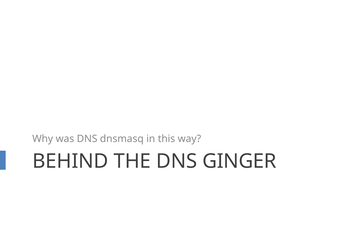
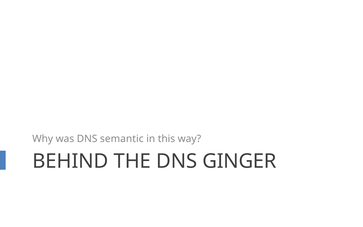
dnsmasq: dnsmasq -> semantic
